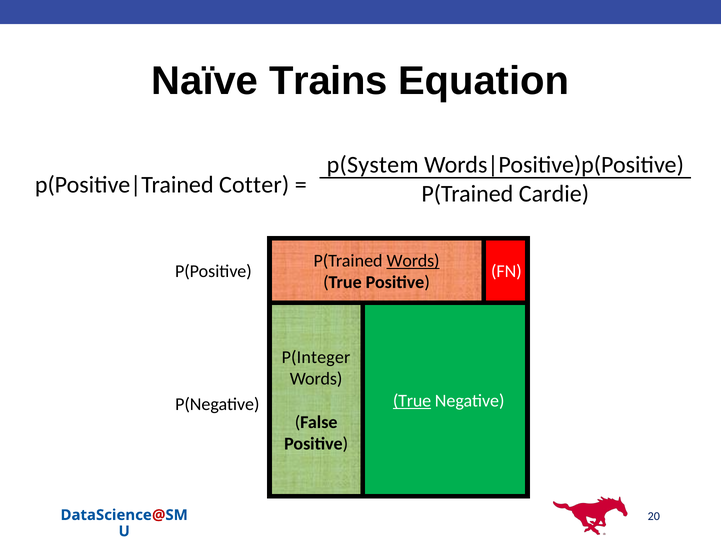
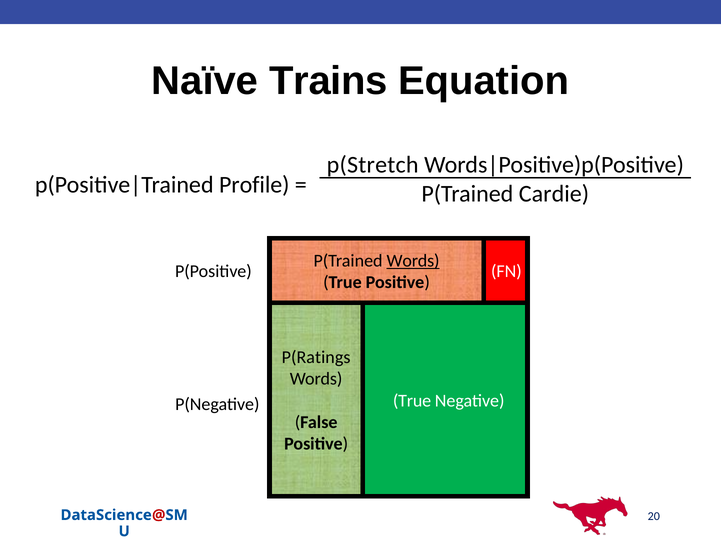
p(System: p(System -> p(Stretch
Cotter: Cotter -> Profile
P(Integer: P(Integer -> P(Ratings
True at (412, 400) underline: present -> none
